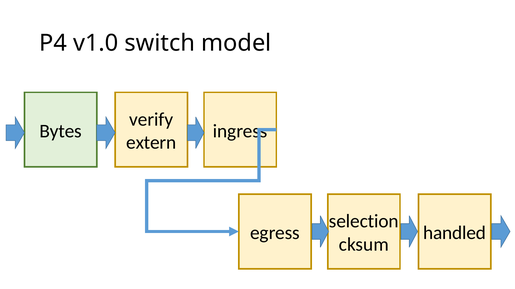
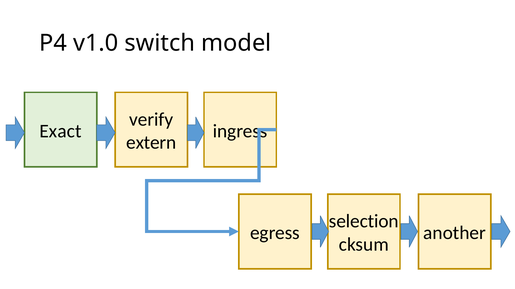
Bytes: Bytes -> Exact
handled: handled -> another
